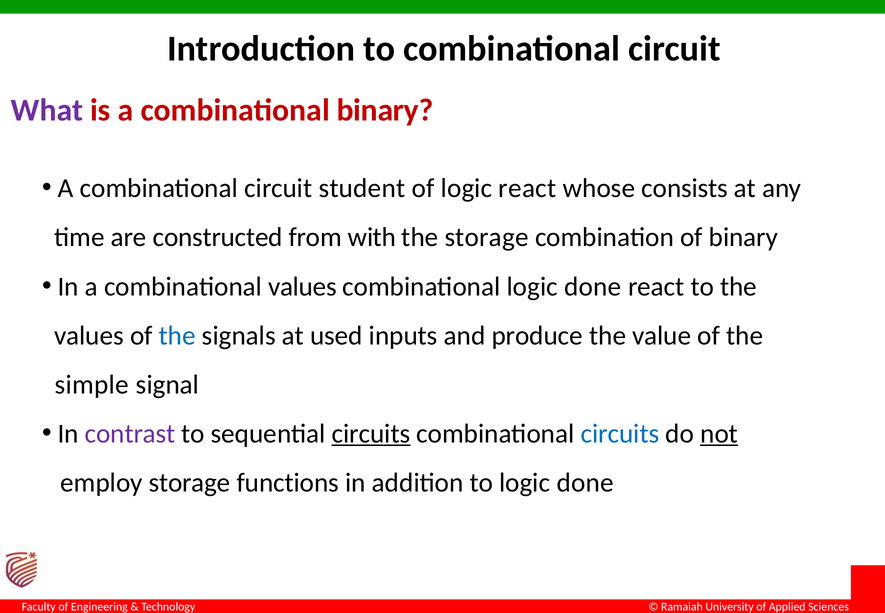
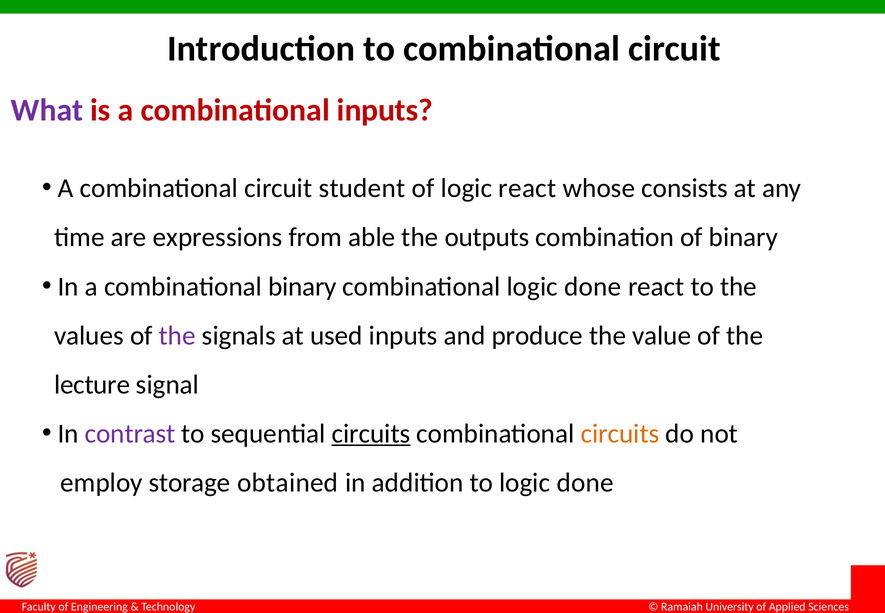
combinational binary: binary -> inputs
constructed: constructed -> expressions
with: with -> able
the storage: storage -> outputs
combinational values: values -> binary
the at (177, 335) colour: blue -> purple
simple: simple -> lecture
circuits at (620, 433) colour: blue -> orange
not underline: present -> none
functions: functions -> obtained
